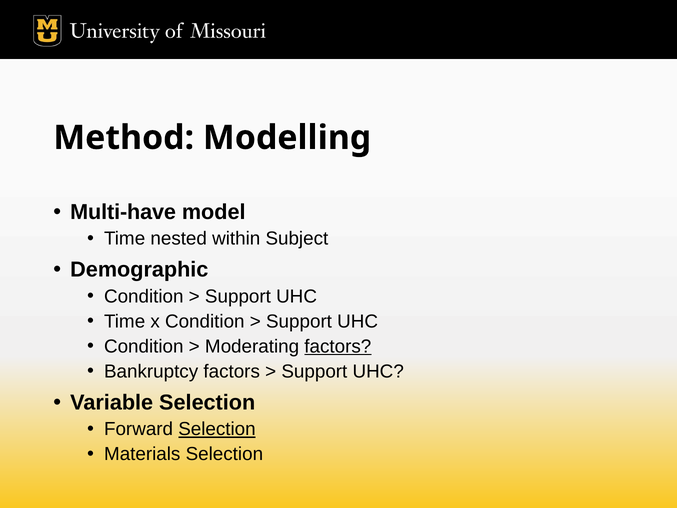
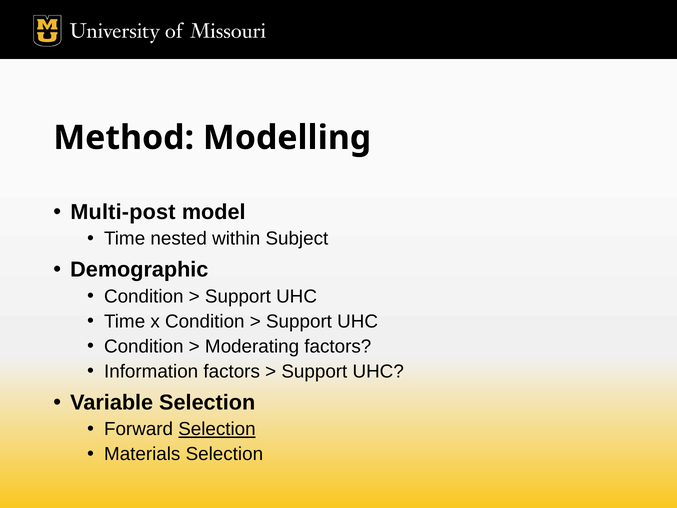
Multi-have: Multi-have -> Multi-post
factors at (338, 346) underline: present -> none
Bankruptcy: Bankruptcy -> Information
